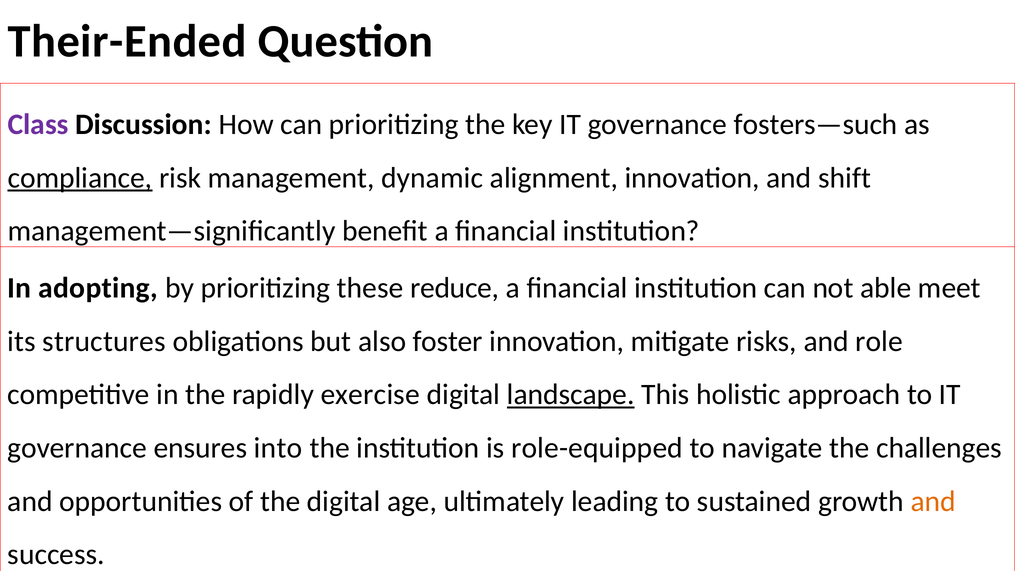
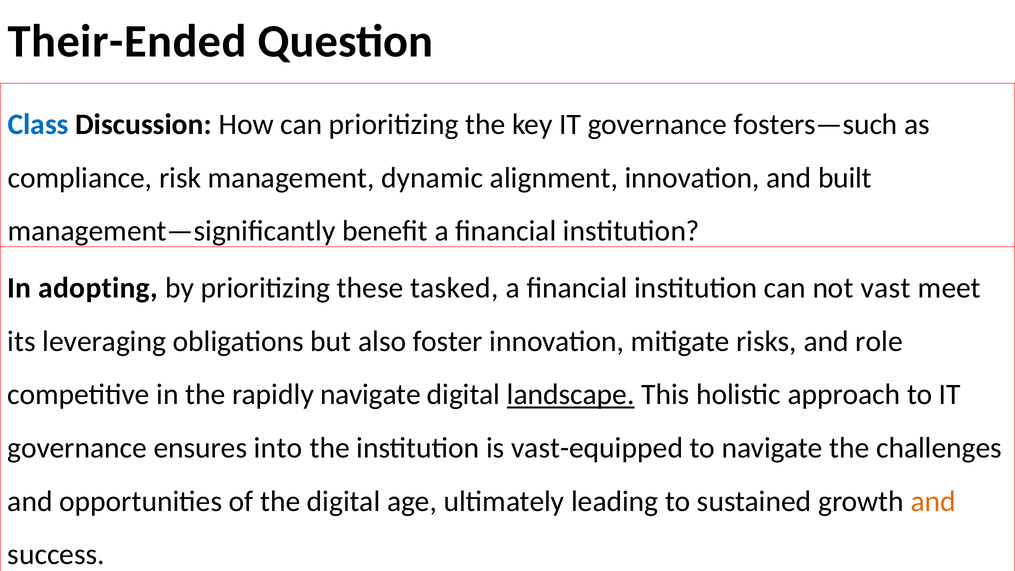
Class colour: purple -> blue
compliance underline: present -> none
shift: shift -> built
reduce: reduce -> tasked
able: able -> vast
structures: structures -> leveraging
rapidly exercise: exercise -> navigate
role-equipped: role-equipped -> vast-equipped
